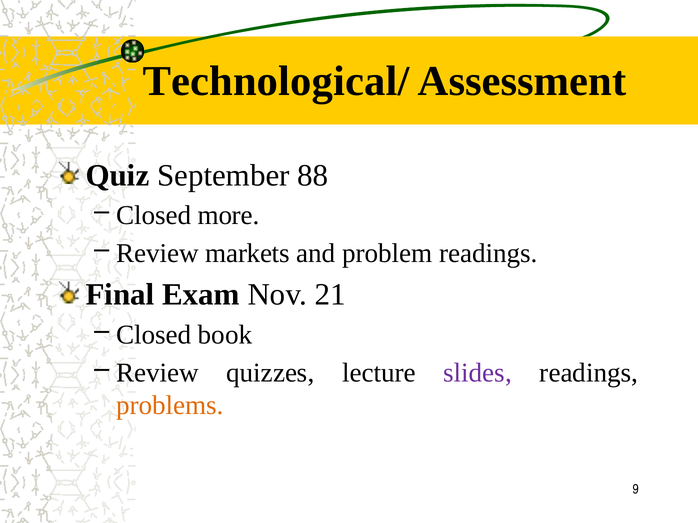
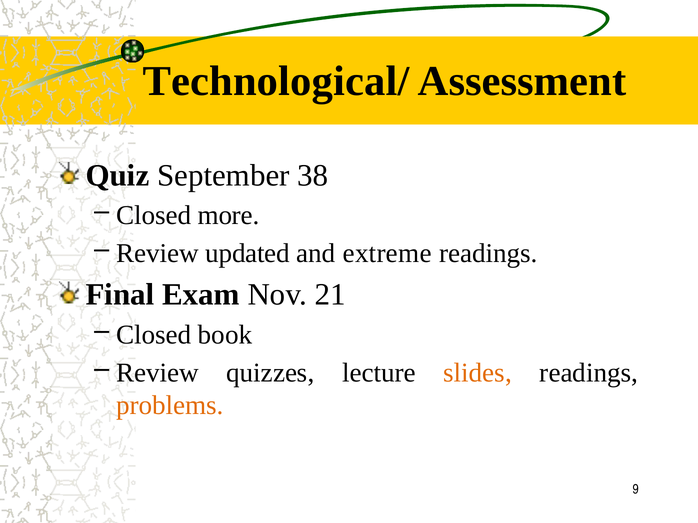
88: 88 -> 38
markets: markets -> updated
problem: problem -> extreme
slides colour: purple -> orange
